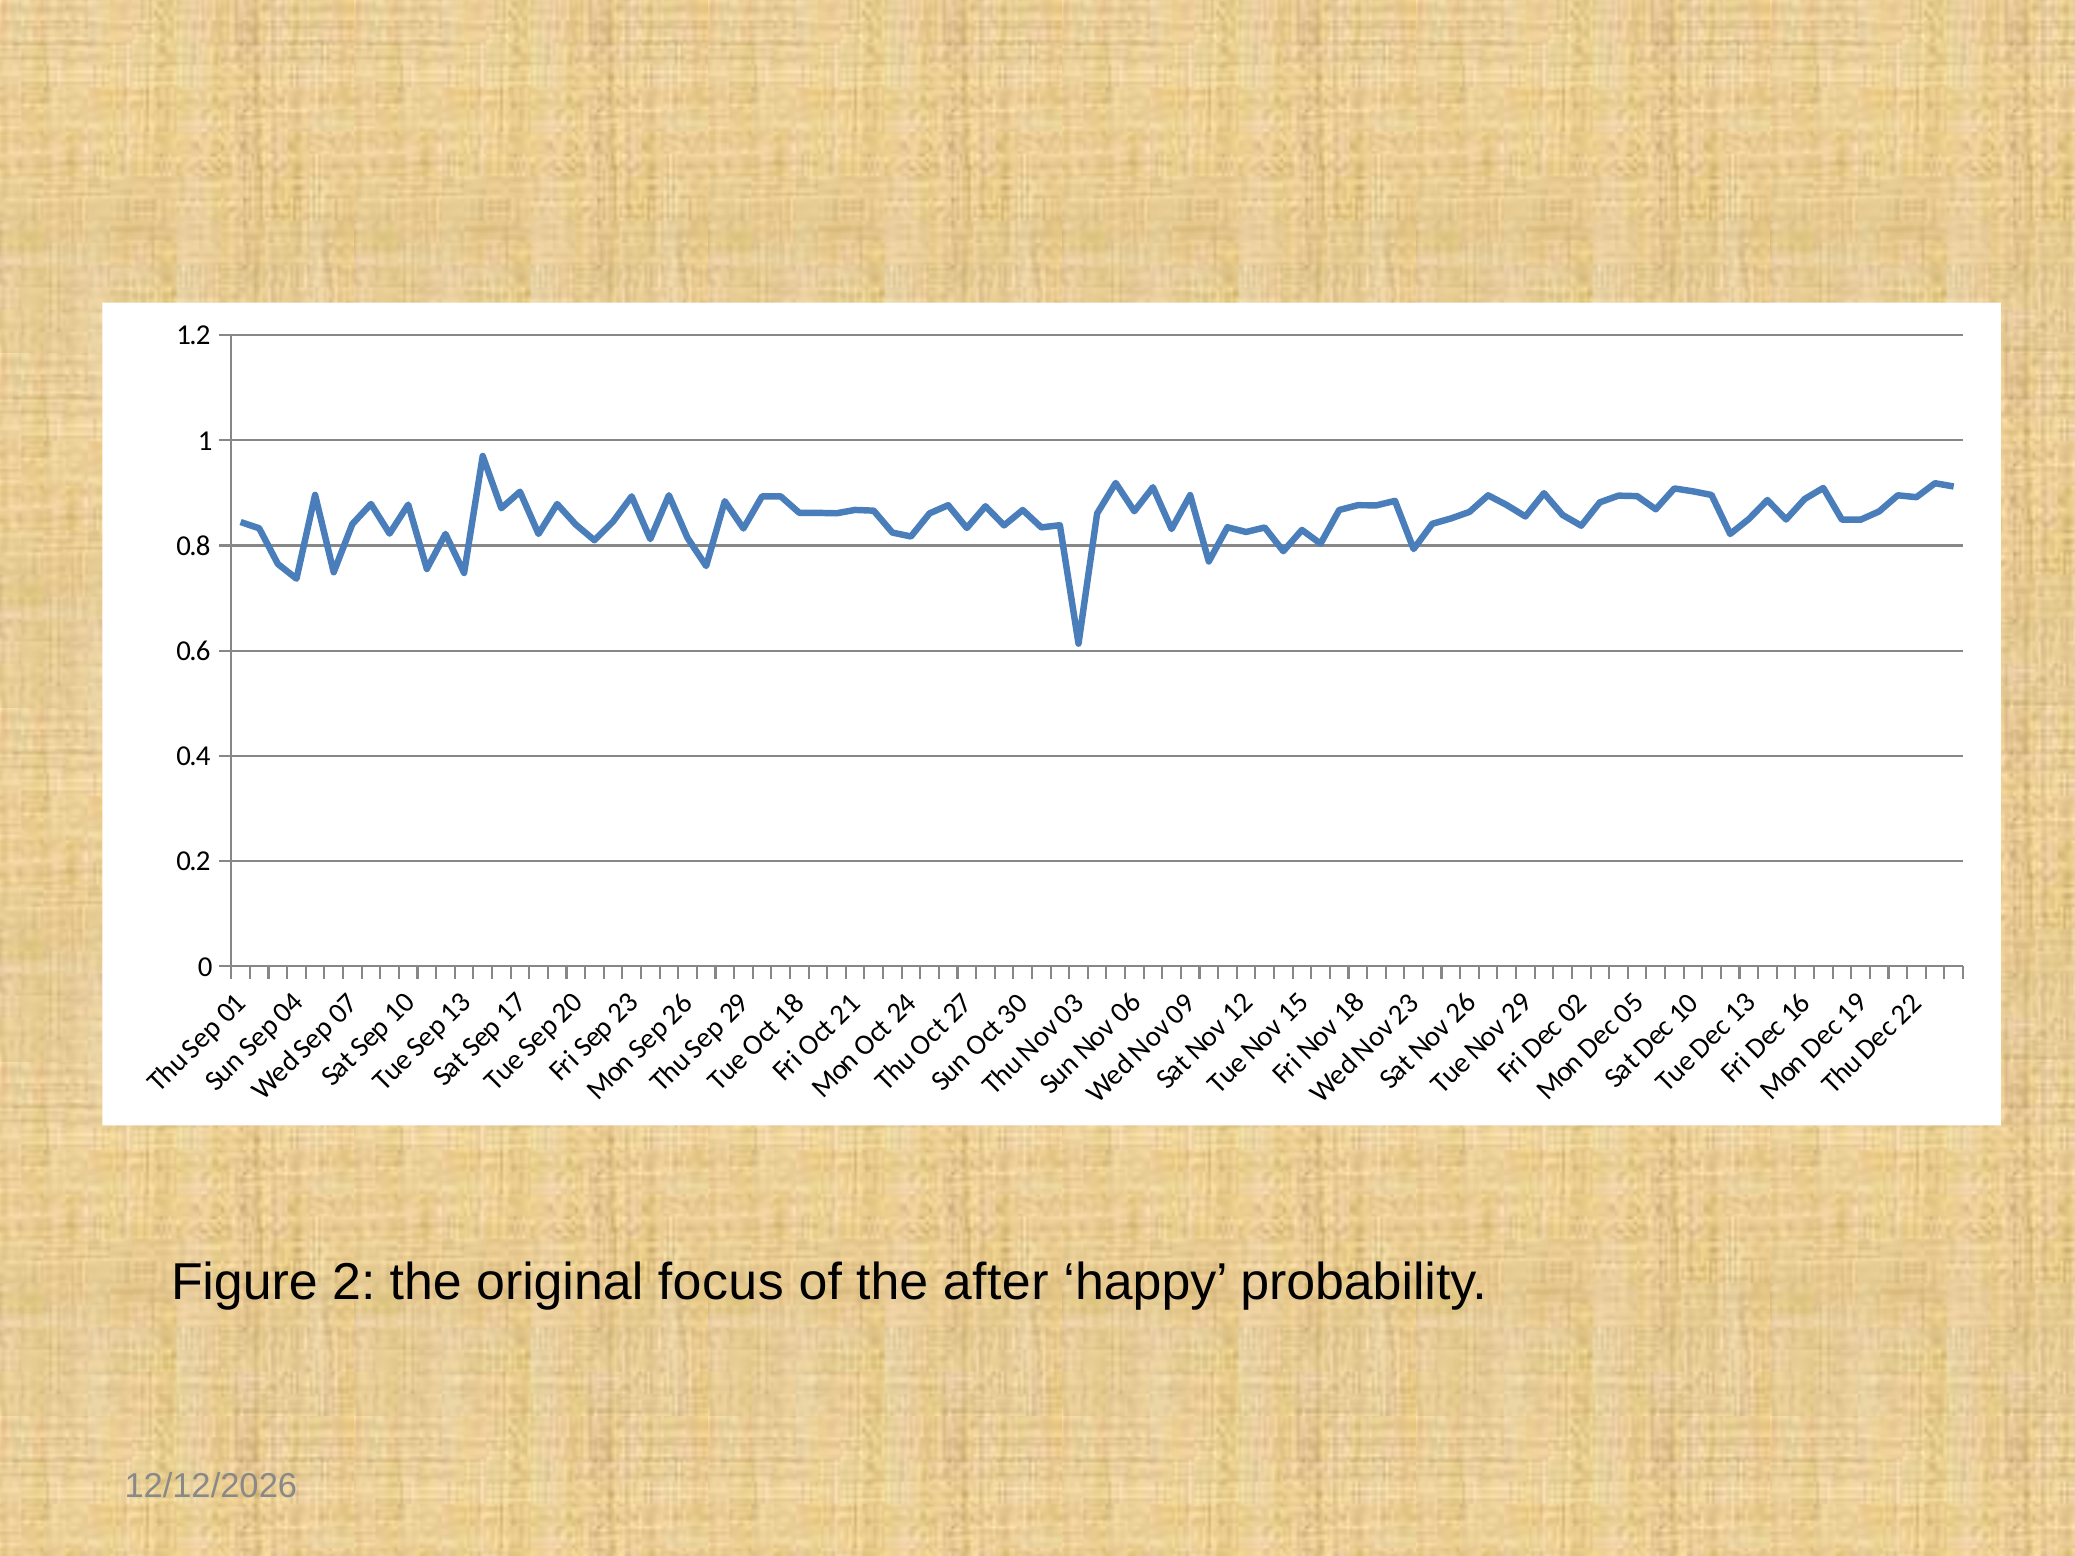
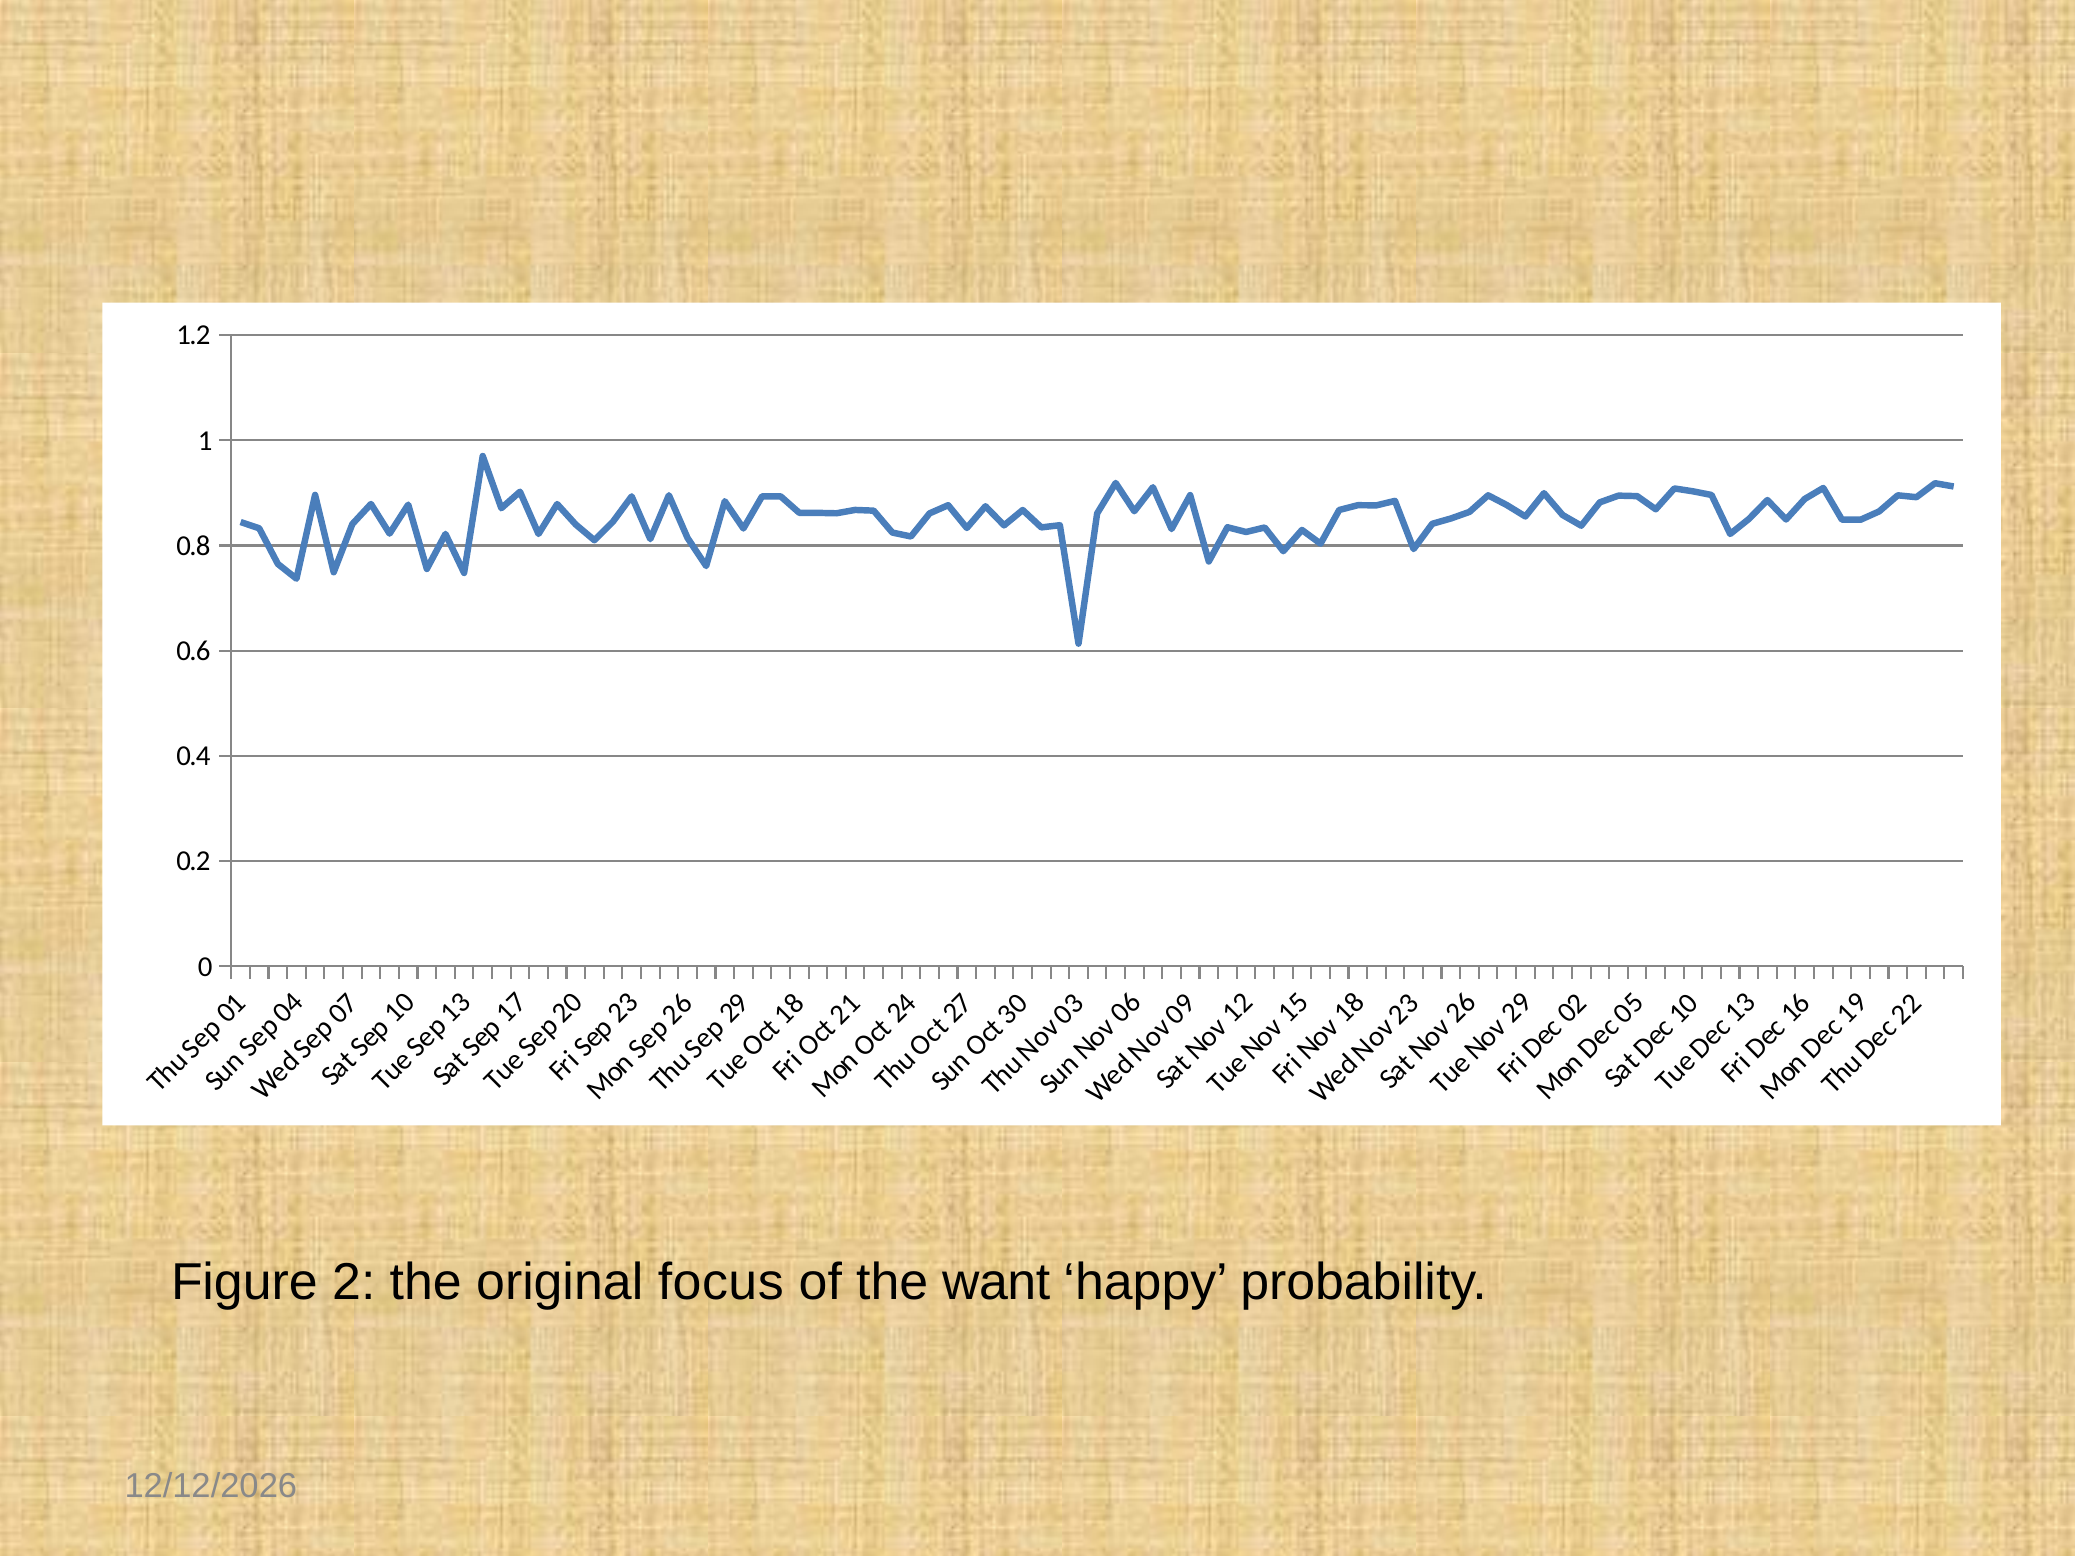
after: after -> want
